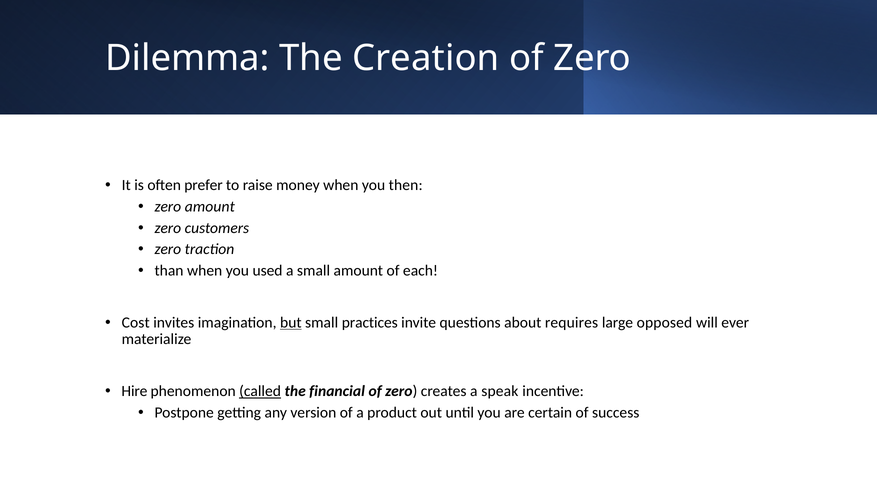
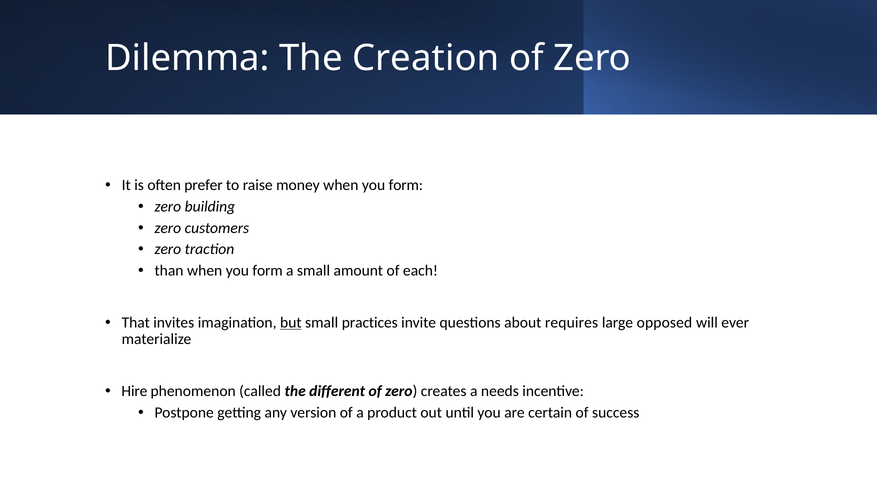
money when you then: then -> form
zero amount: amount -> building
than when you used: used -> form
Cost: Cost -> That
called underline: present -> none
financial: financial -> different
speak: speak -> needs
